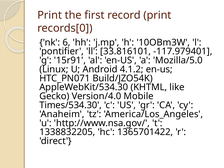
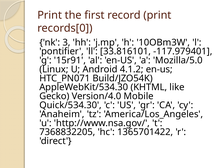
6: 6 -> 3
Times/534.30: Times/534.30 -> Quick/534.30
1338832205: 1338832205 -> 7368832205
